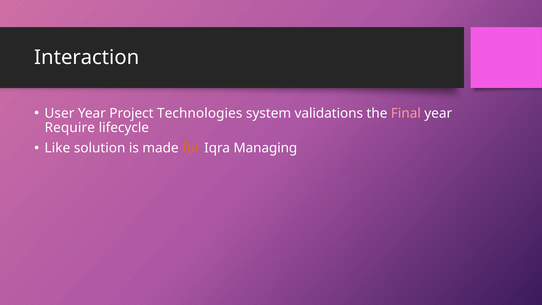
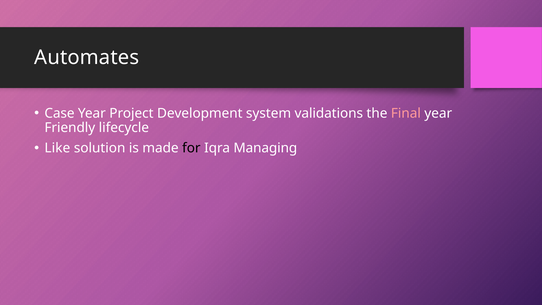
Interaction: Interaction -> Automates
User: User -> Case
Technologies: Technologies -> Development
Require: Require -> Friendly
for colour: orange -> black
